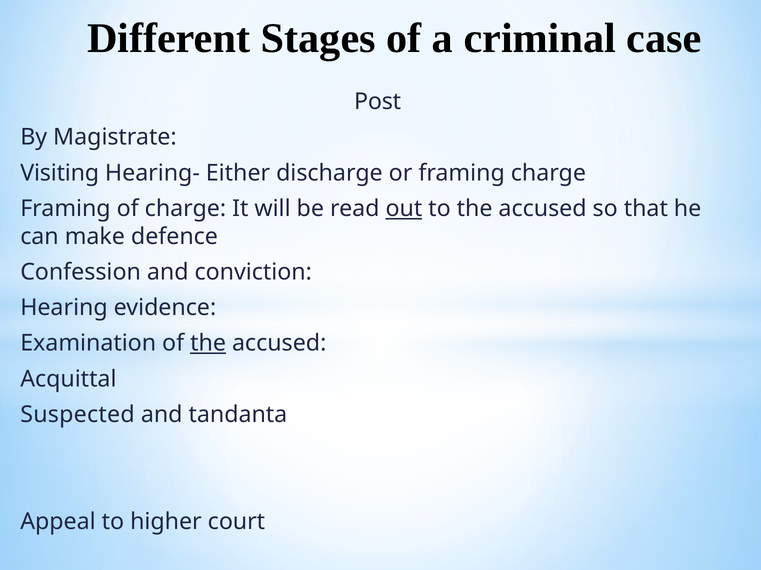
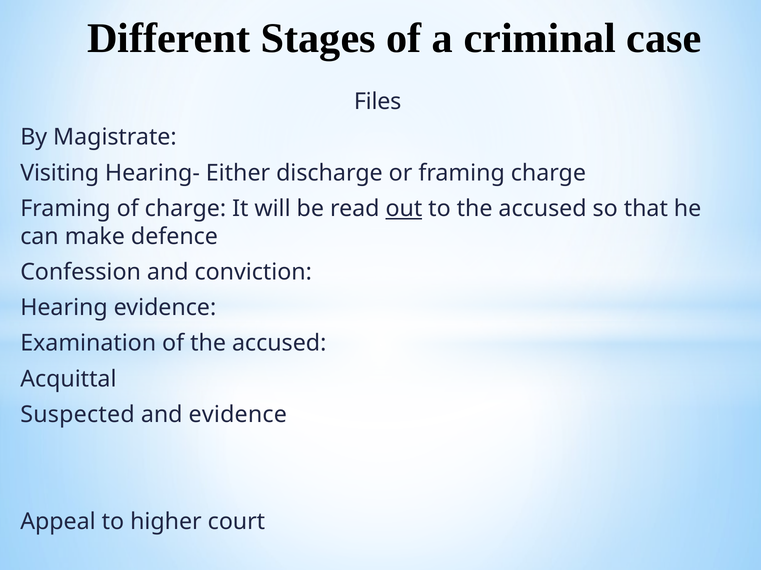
Post: Post -> Files
the at (208, 344) underline: present -> none
and tandanta: tandanta -> evidence
